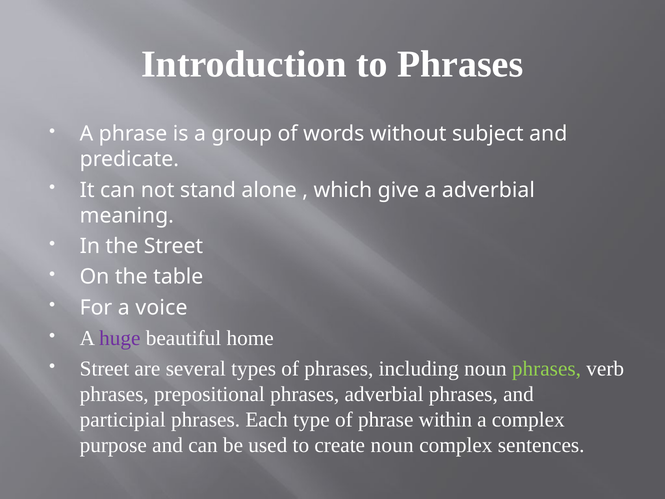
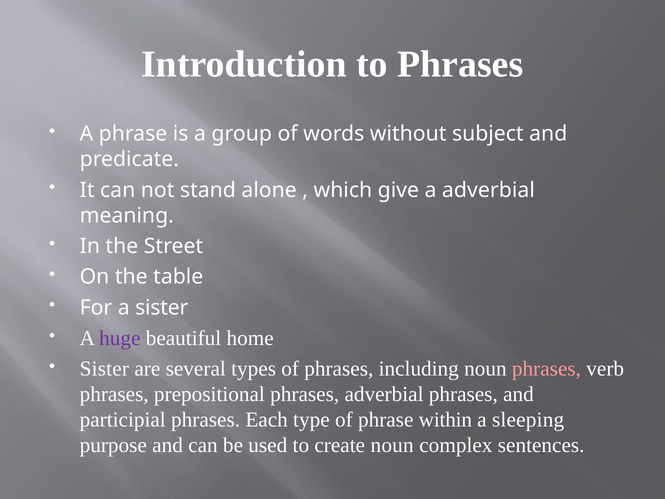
a voice: voice -> sister
Street at (104, 369): Street -> Sister
phrases at (546, 369) colour: light green -> pink
a complex: complex -> sleeping
